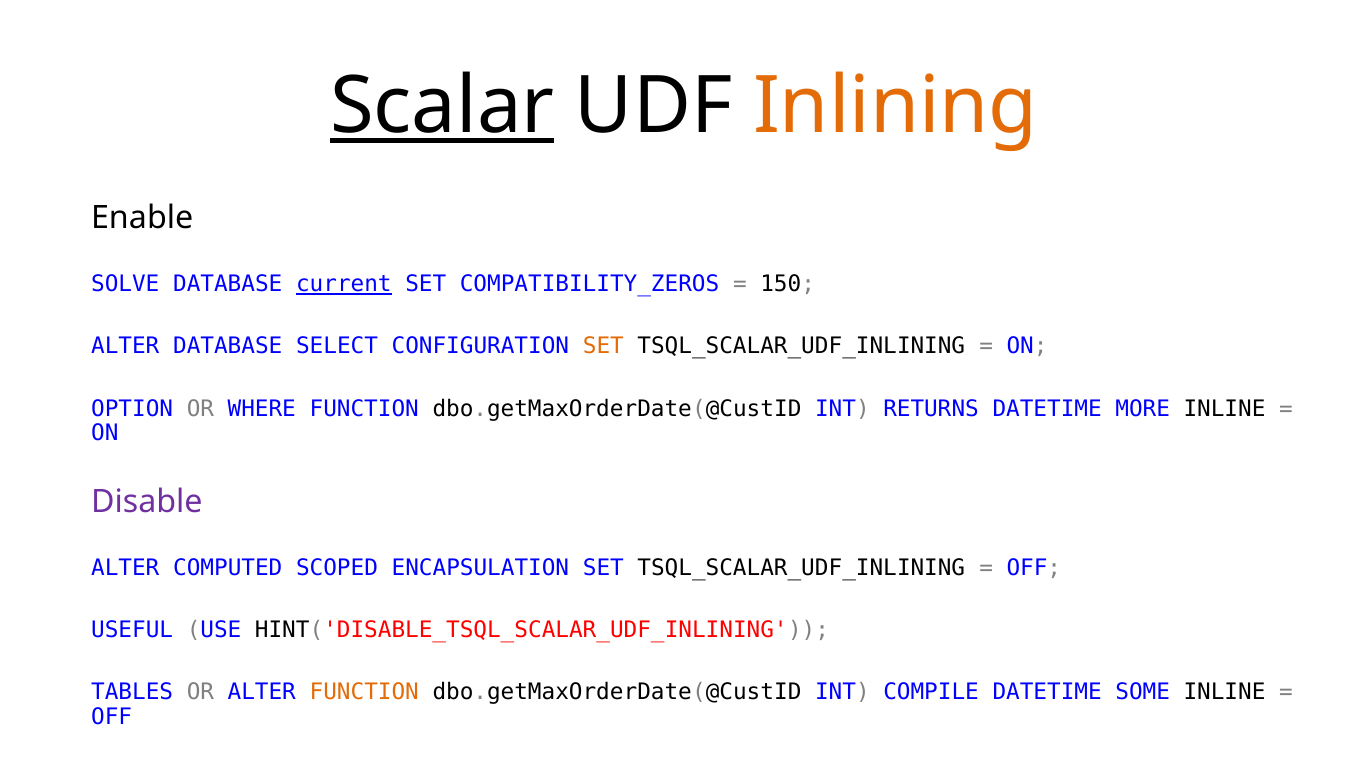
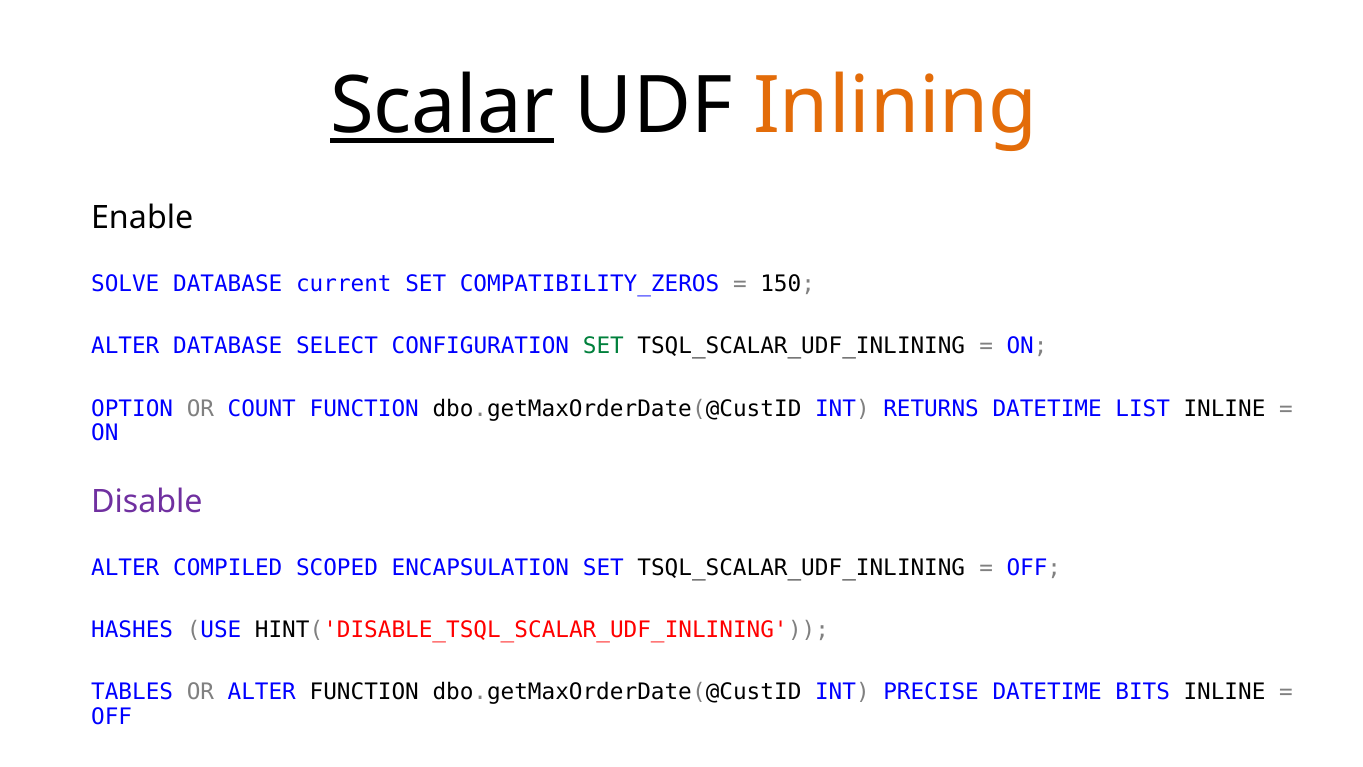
current underline: present -> none
SET at (603, 346) colour: orange -> green
WHERE: WHERE -> COUNT
MORE: MORE -> LIST
COMPUTED: COMPUTED -> COMPILED
USEFUL: USEFUL -> HASHES
FUNCTION at (364, 692) colour: orange -> black
COMPILE: COMPILE -> PRECISE
SOME: SOME -> BITS
